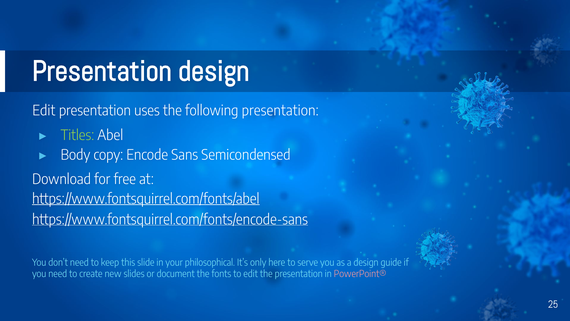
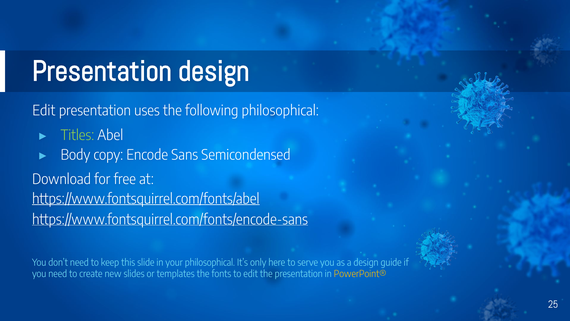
following presentation: presentation -> philosophical
document: document -> templates
PowerPoint® colour: pink -> yellow
